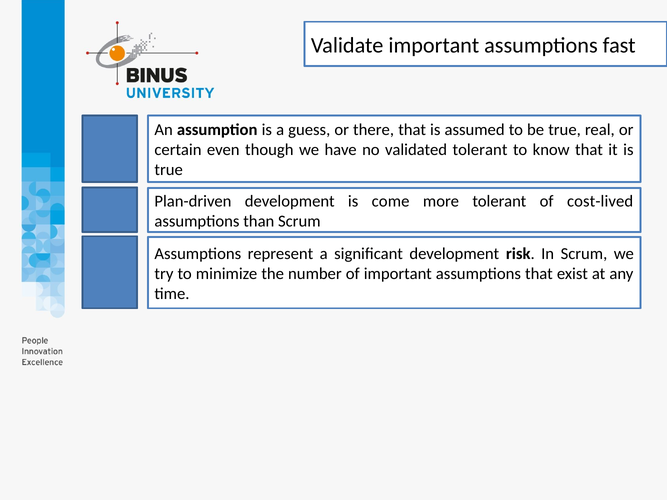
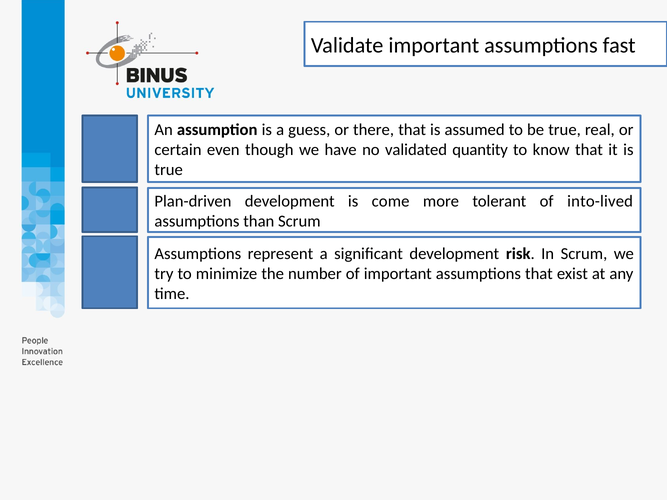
validated tolerant: tolerant -> quantity
cost-lived: cost-lived -> into-lived
